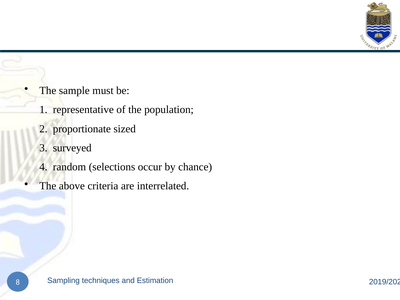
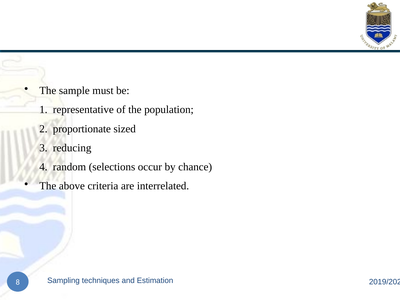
surveyed: surveyed -> reducing
